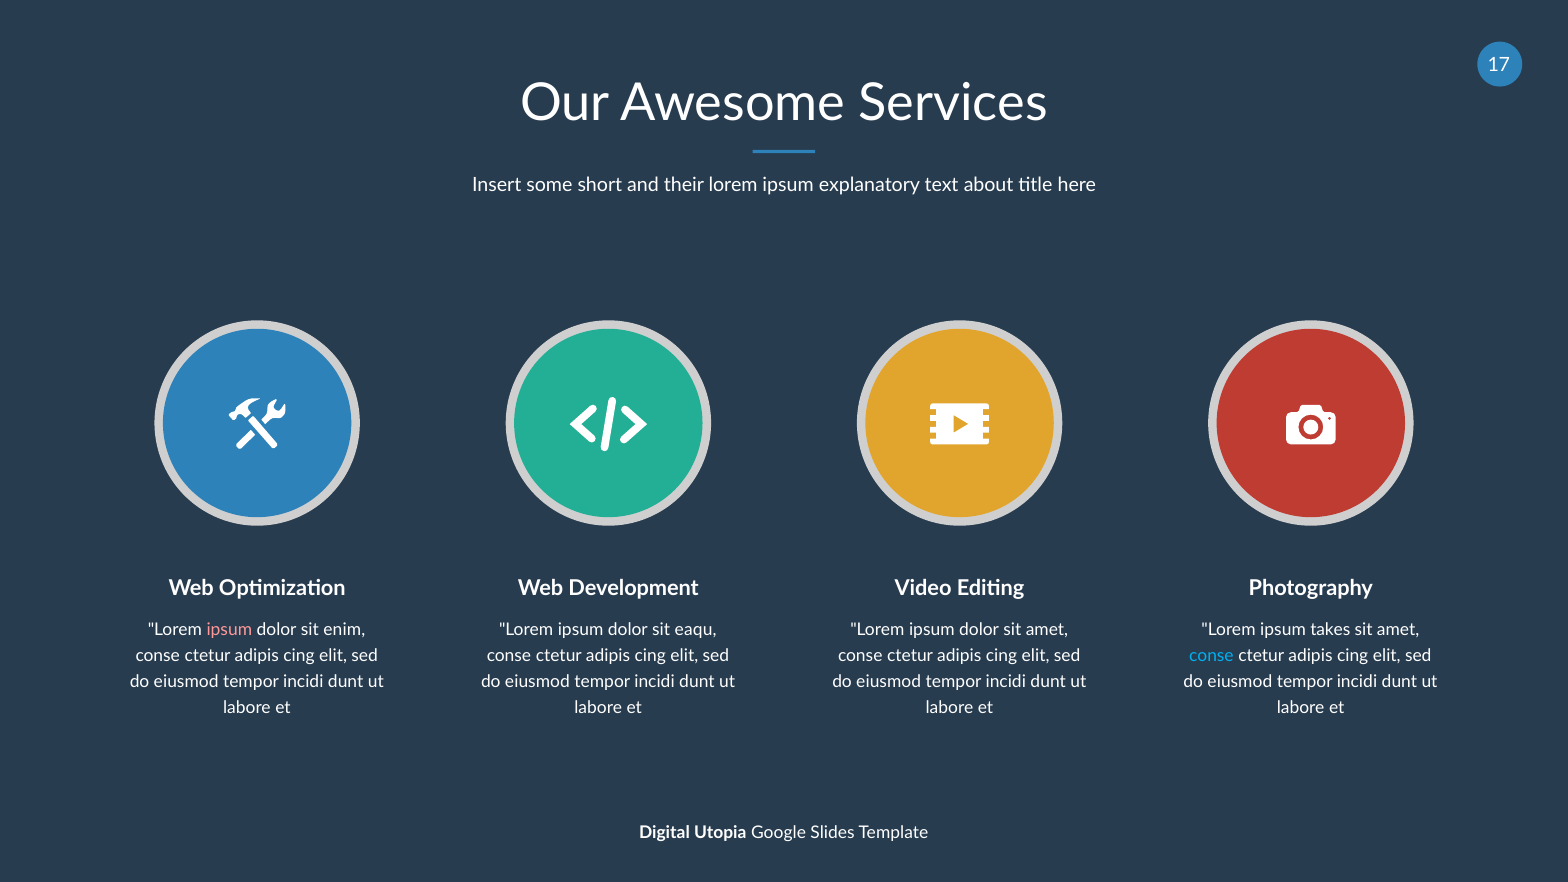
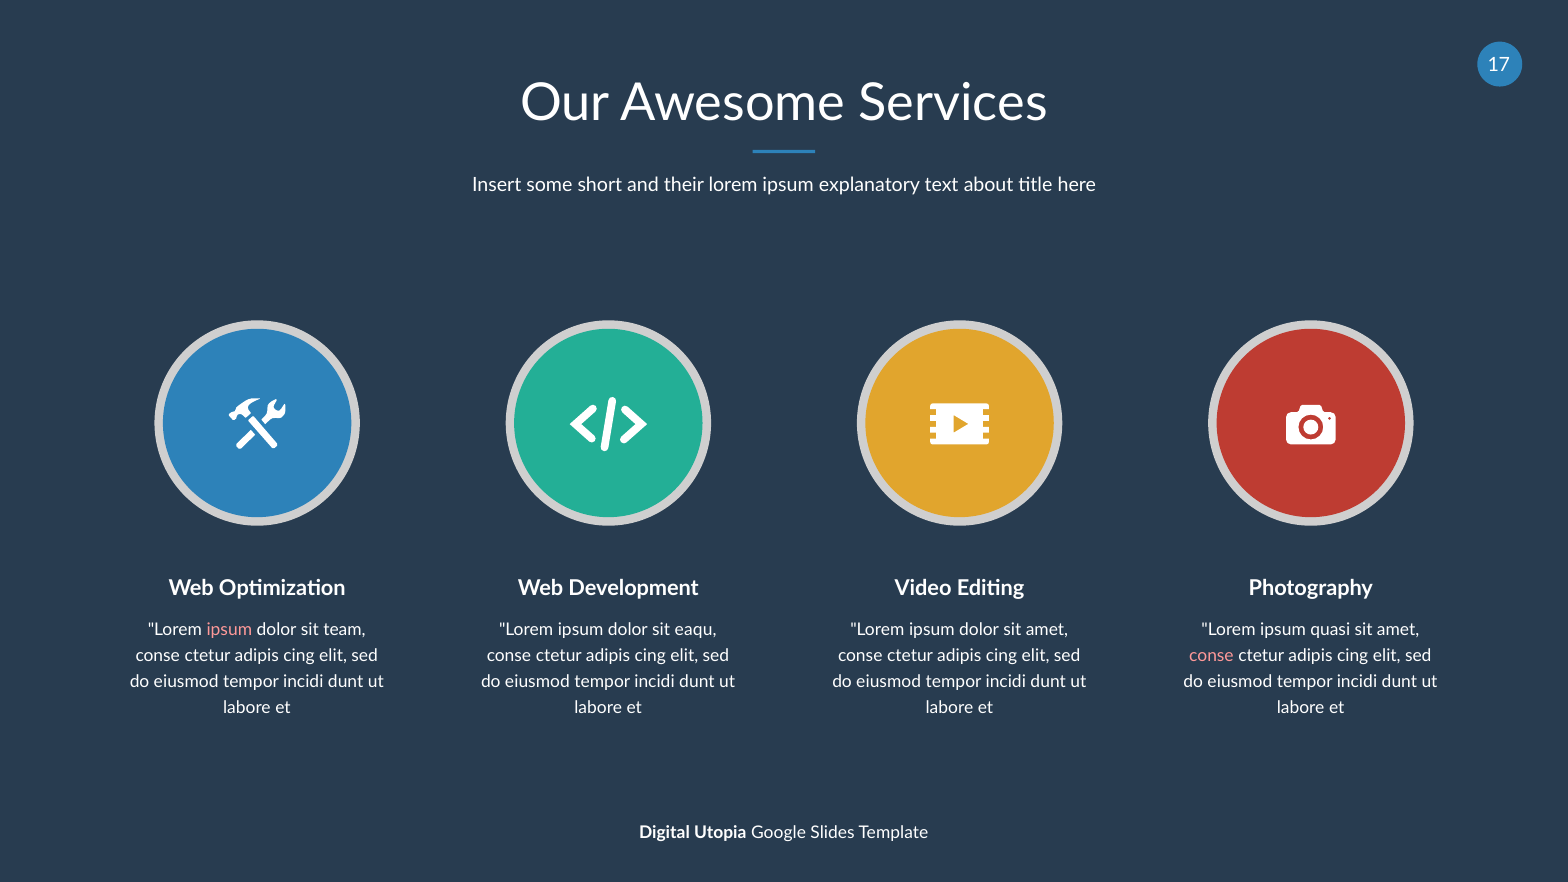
enim: enim -> team
takes: takes -> quasi
conse at (1211, 656) colour: light blue -> pink
